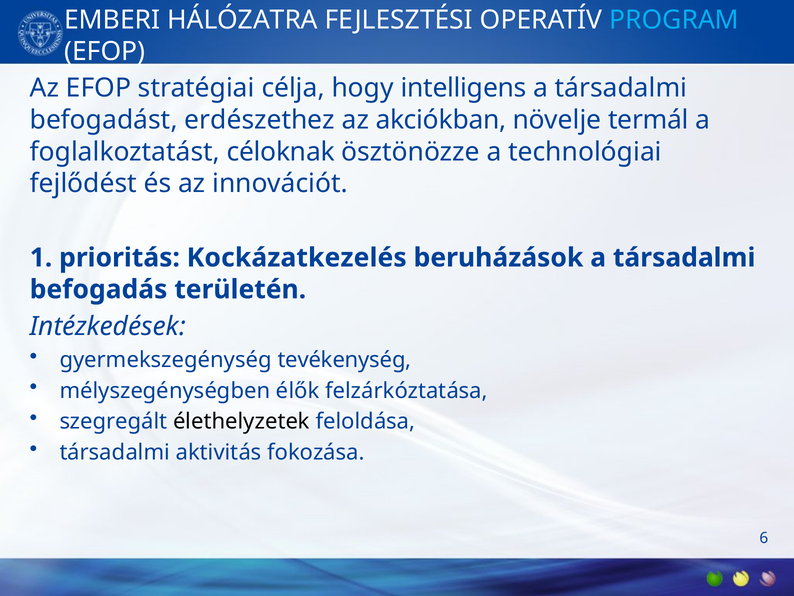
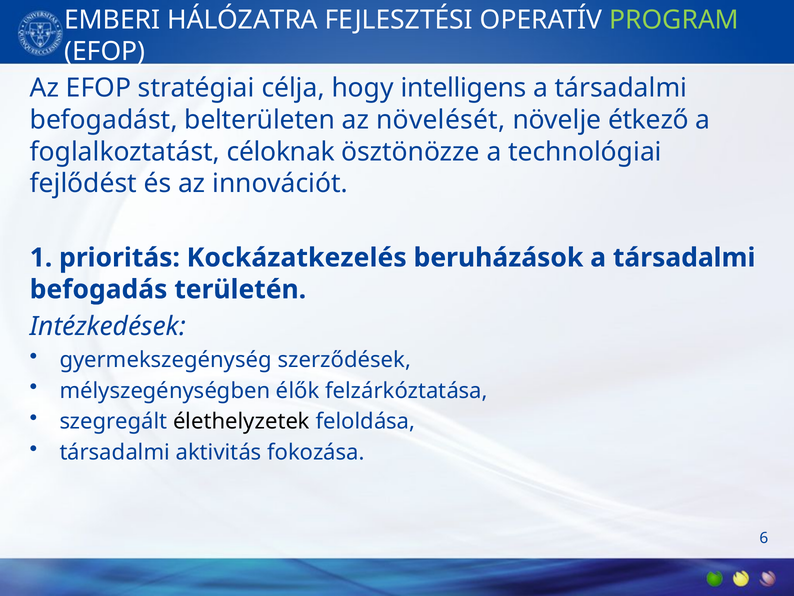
PROGRAM colour: light blue -> light green
erdészethez: erdészethez -> belterületen
akciókban: akciókban -> növelését
termál: termál -> étkező
tevékenység: tevékenység -> szerződések
